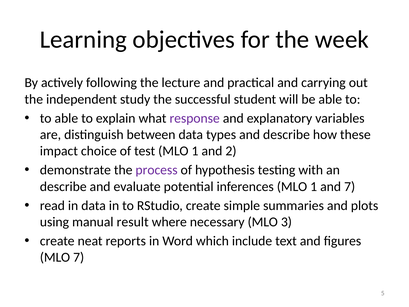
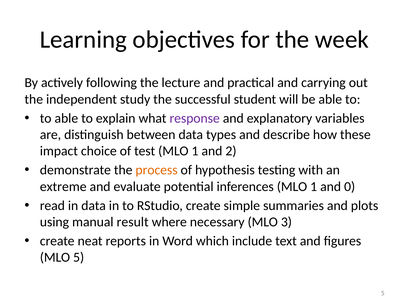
process colour: purple -> orange
describe at (63, 186): describe -> extreme
and 7: 7 -> 0
MLO 7: 7 -> 5
